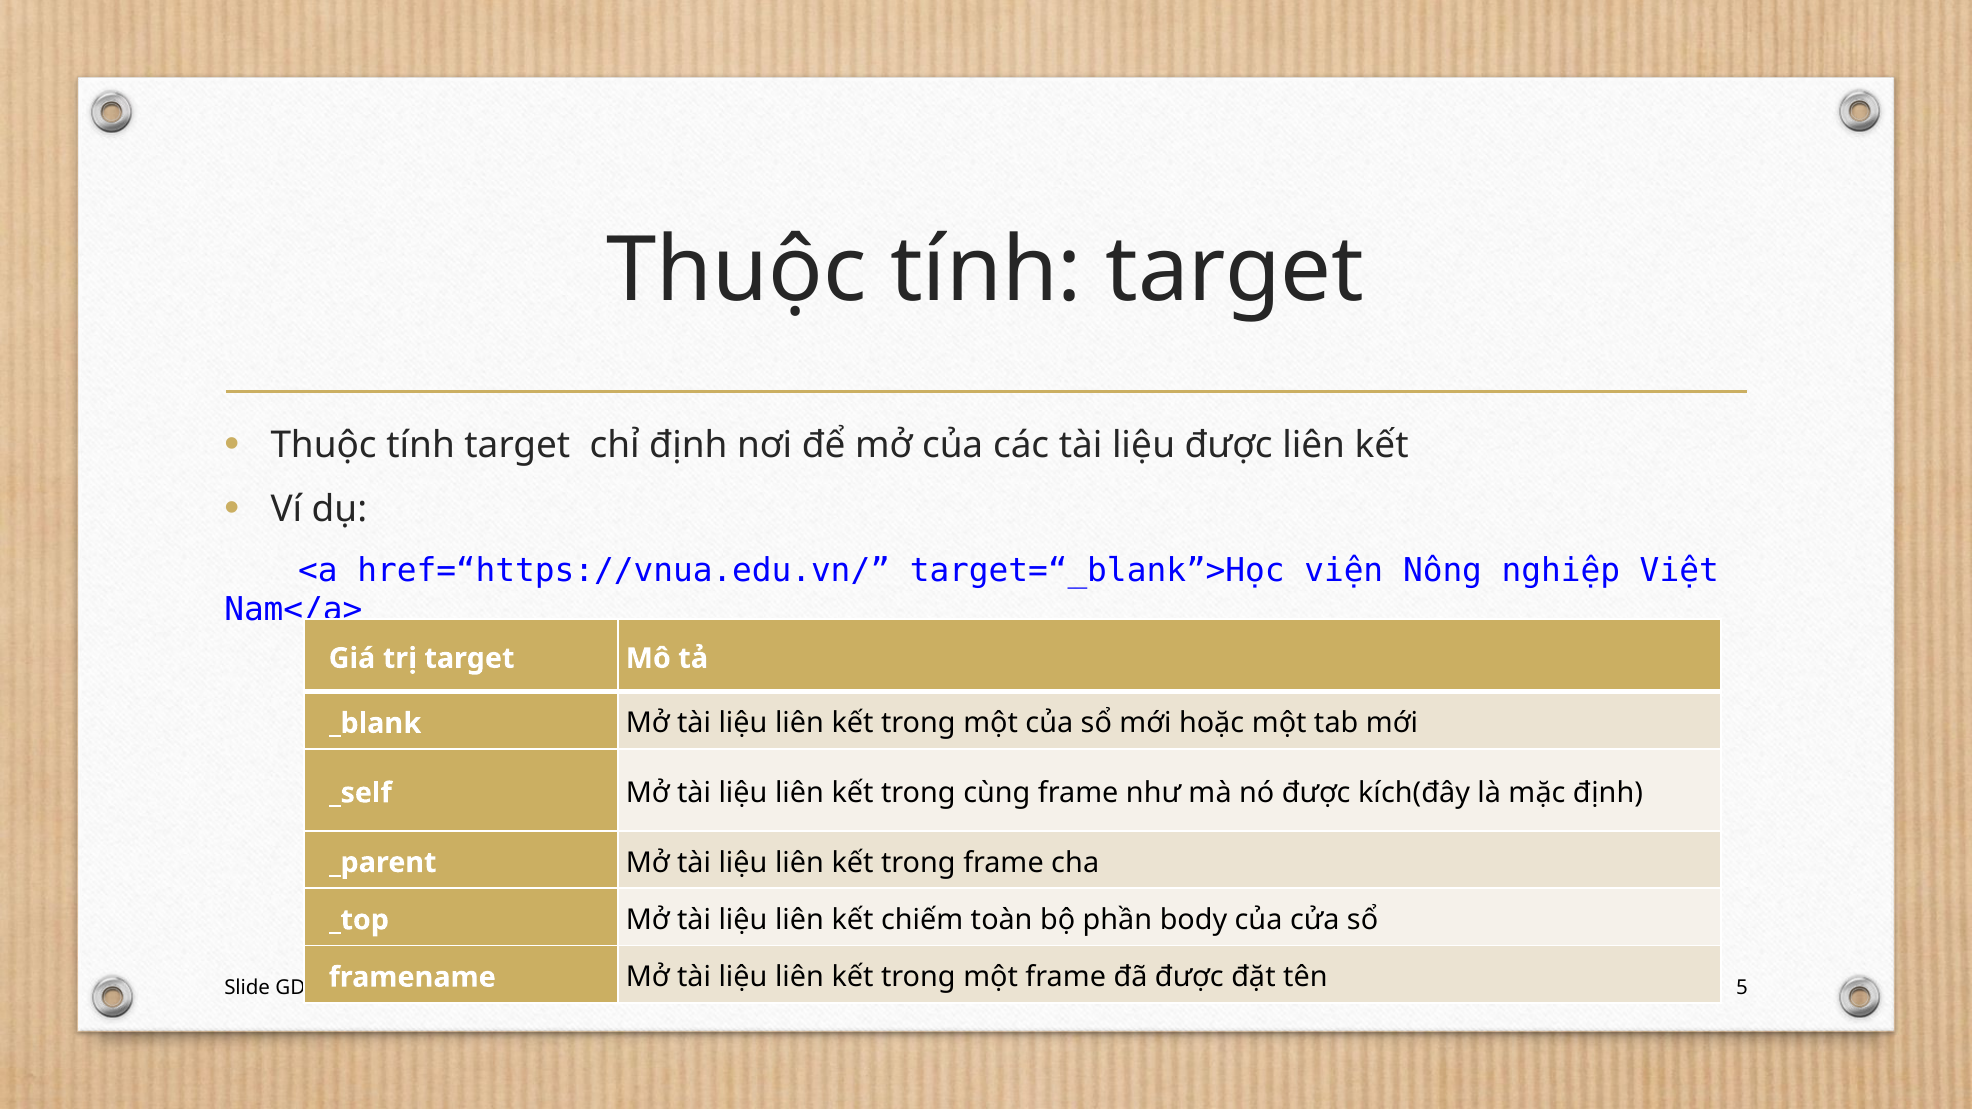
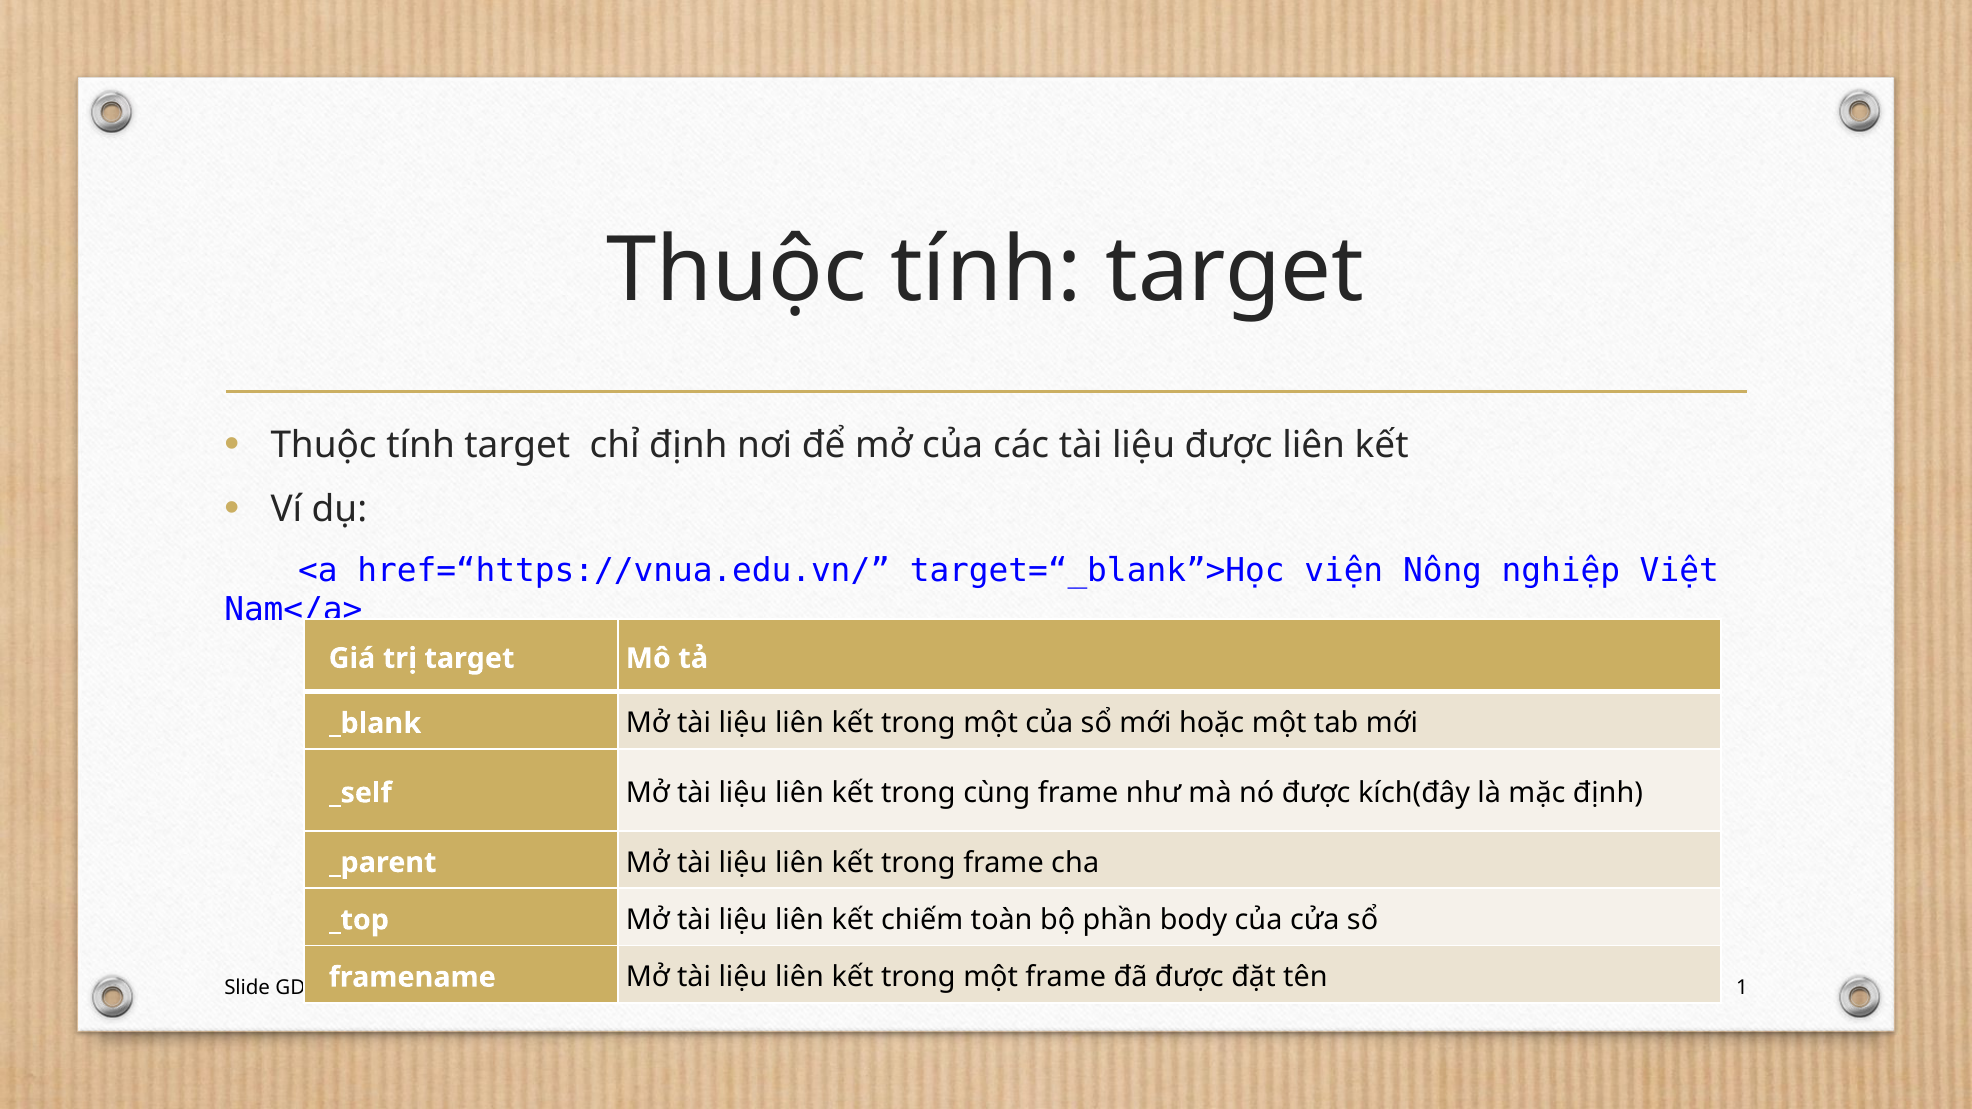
5: 5 -> 1
